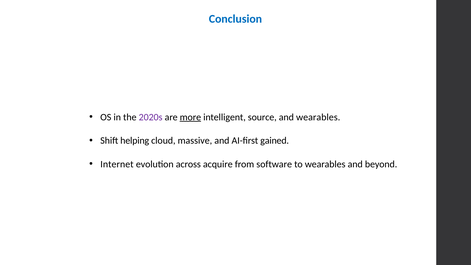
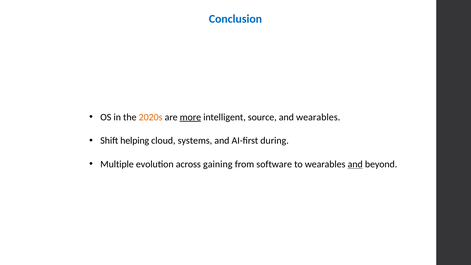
2020s colour: purple -> orange
massive: massive -> systems
gained: gained -> during
Internet: Internet -> Multiple
acquire: acquire -> gaining
and at (355, 164) underline: none -> present
